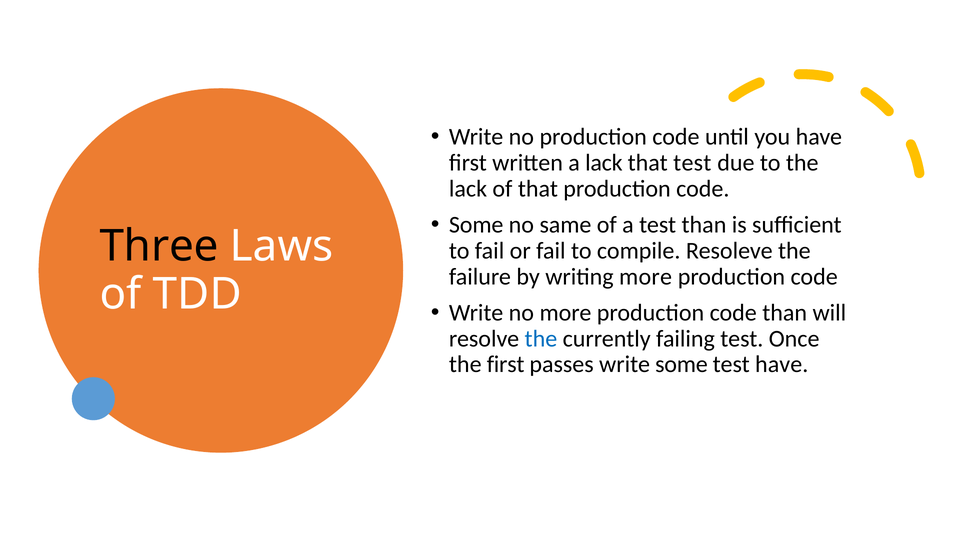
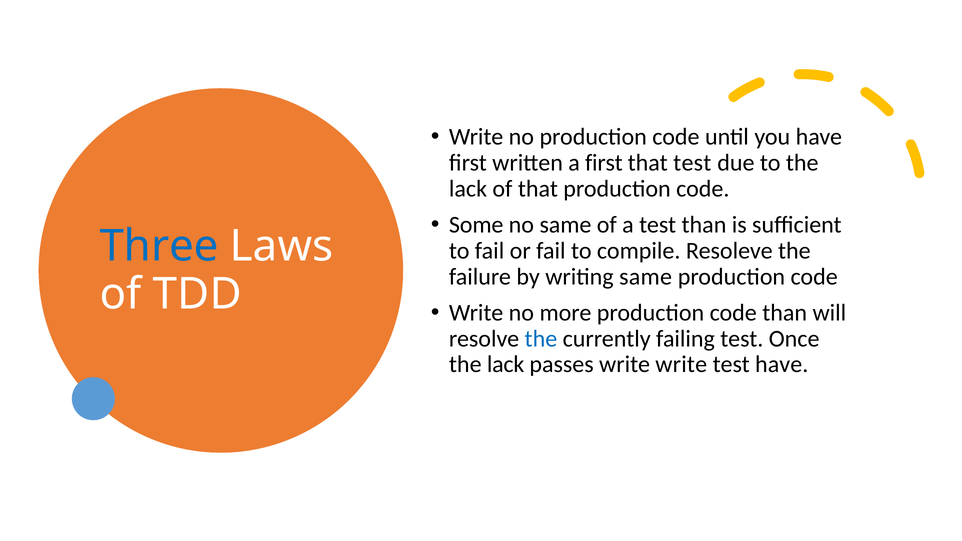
a lack: lack -> first
Three colour: black -> blue
writing more: more -> same
first at (506, 365): first -> lack
write some: some -> write
